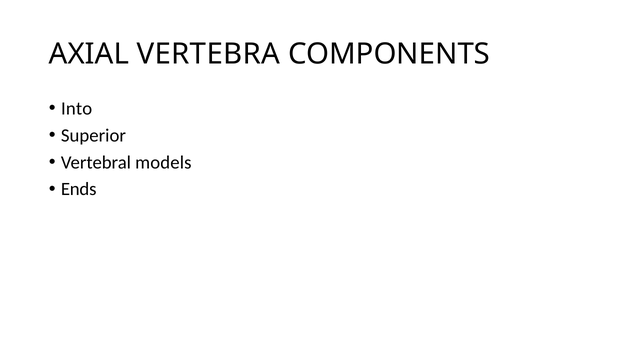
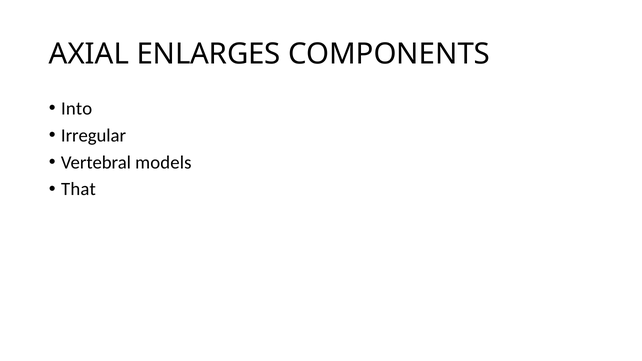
VERTEBRA: VERTEBRA -> ENLARGES
Superior: Superior -> Irregular
Ends: Ends -> That
